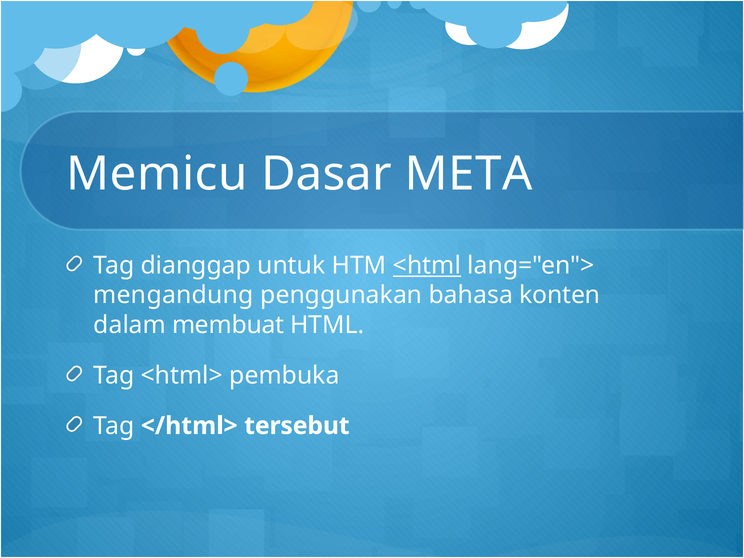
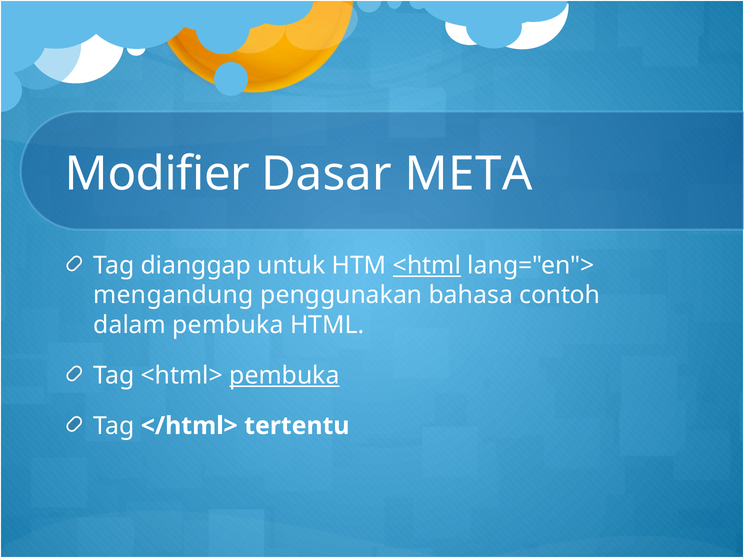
Memicu: Memicu -> Modifier
konten: konten -> contoh
dalam membuat: membuat -> pembuka
pembuka at (284, 375) underline: none -> present
tersebut: tersebut -> tertentu
